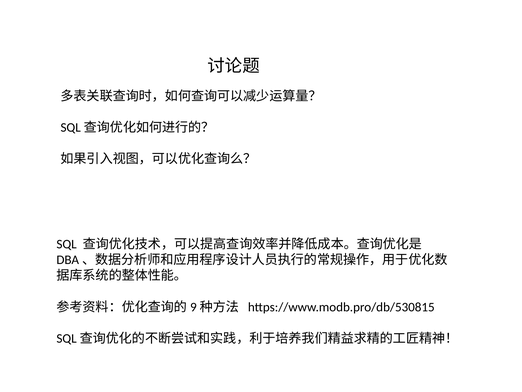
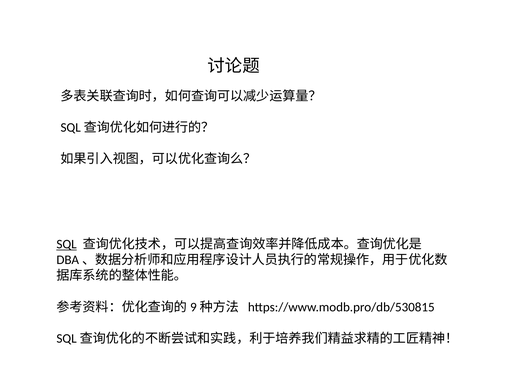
SQL underline: none -> present
